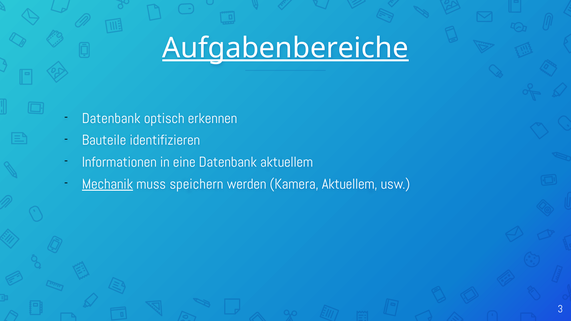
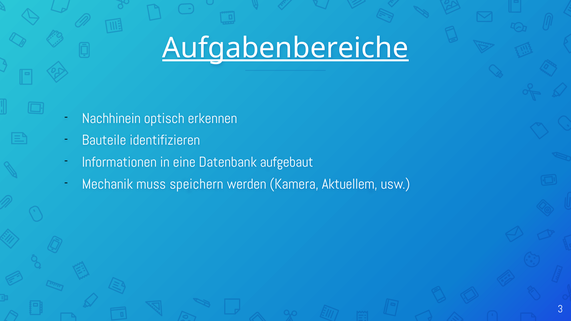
Datenbank at (111, 118): Datenbank -> Nachhinein
Datenbank aktuellem: aktuellem -> aufgebaut
Mechanik underline: present -> none
